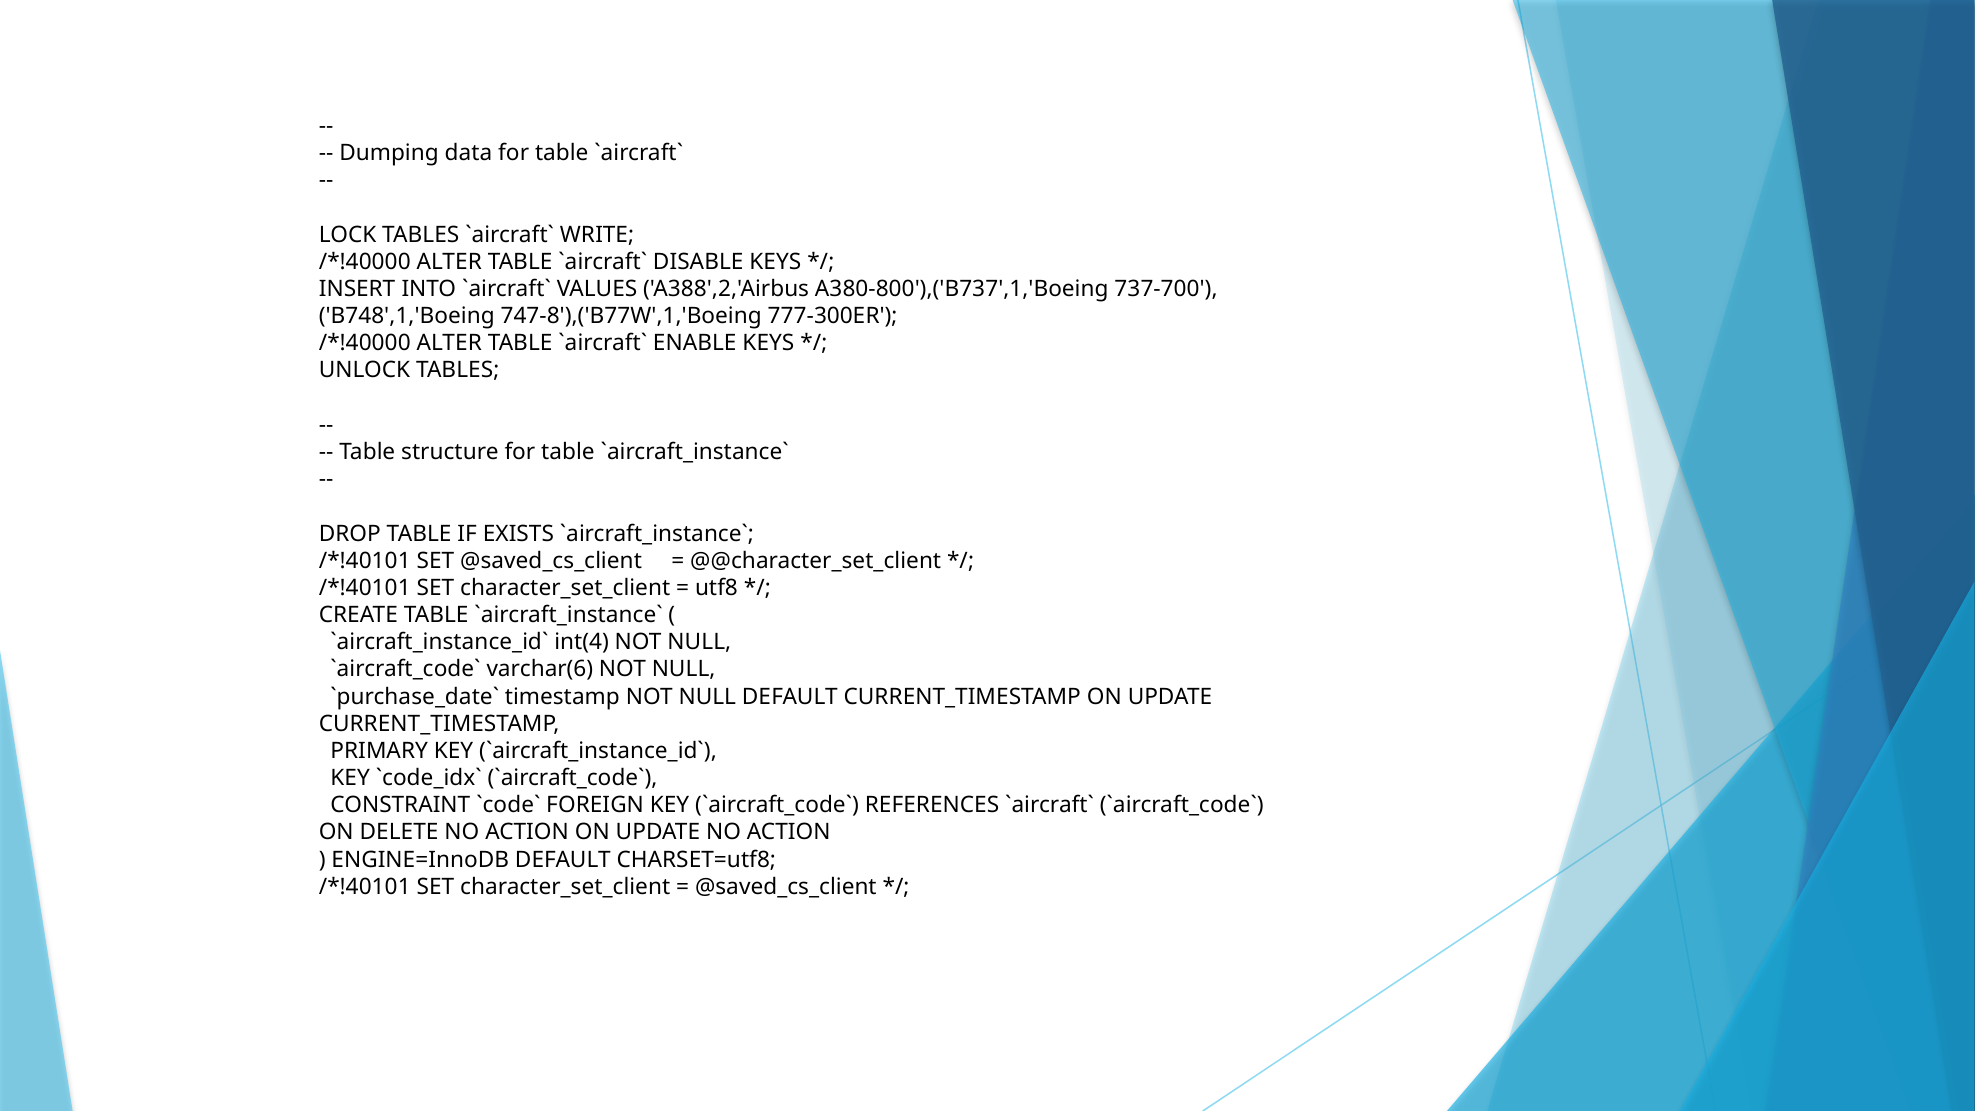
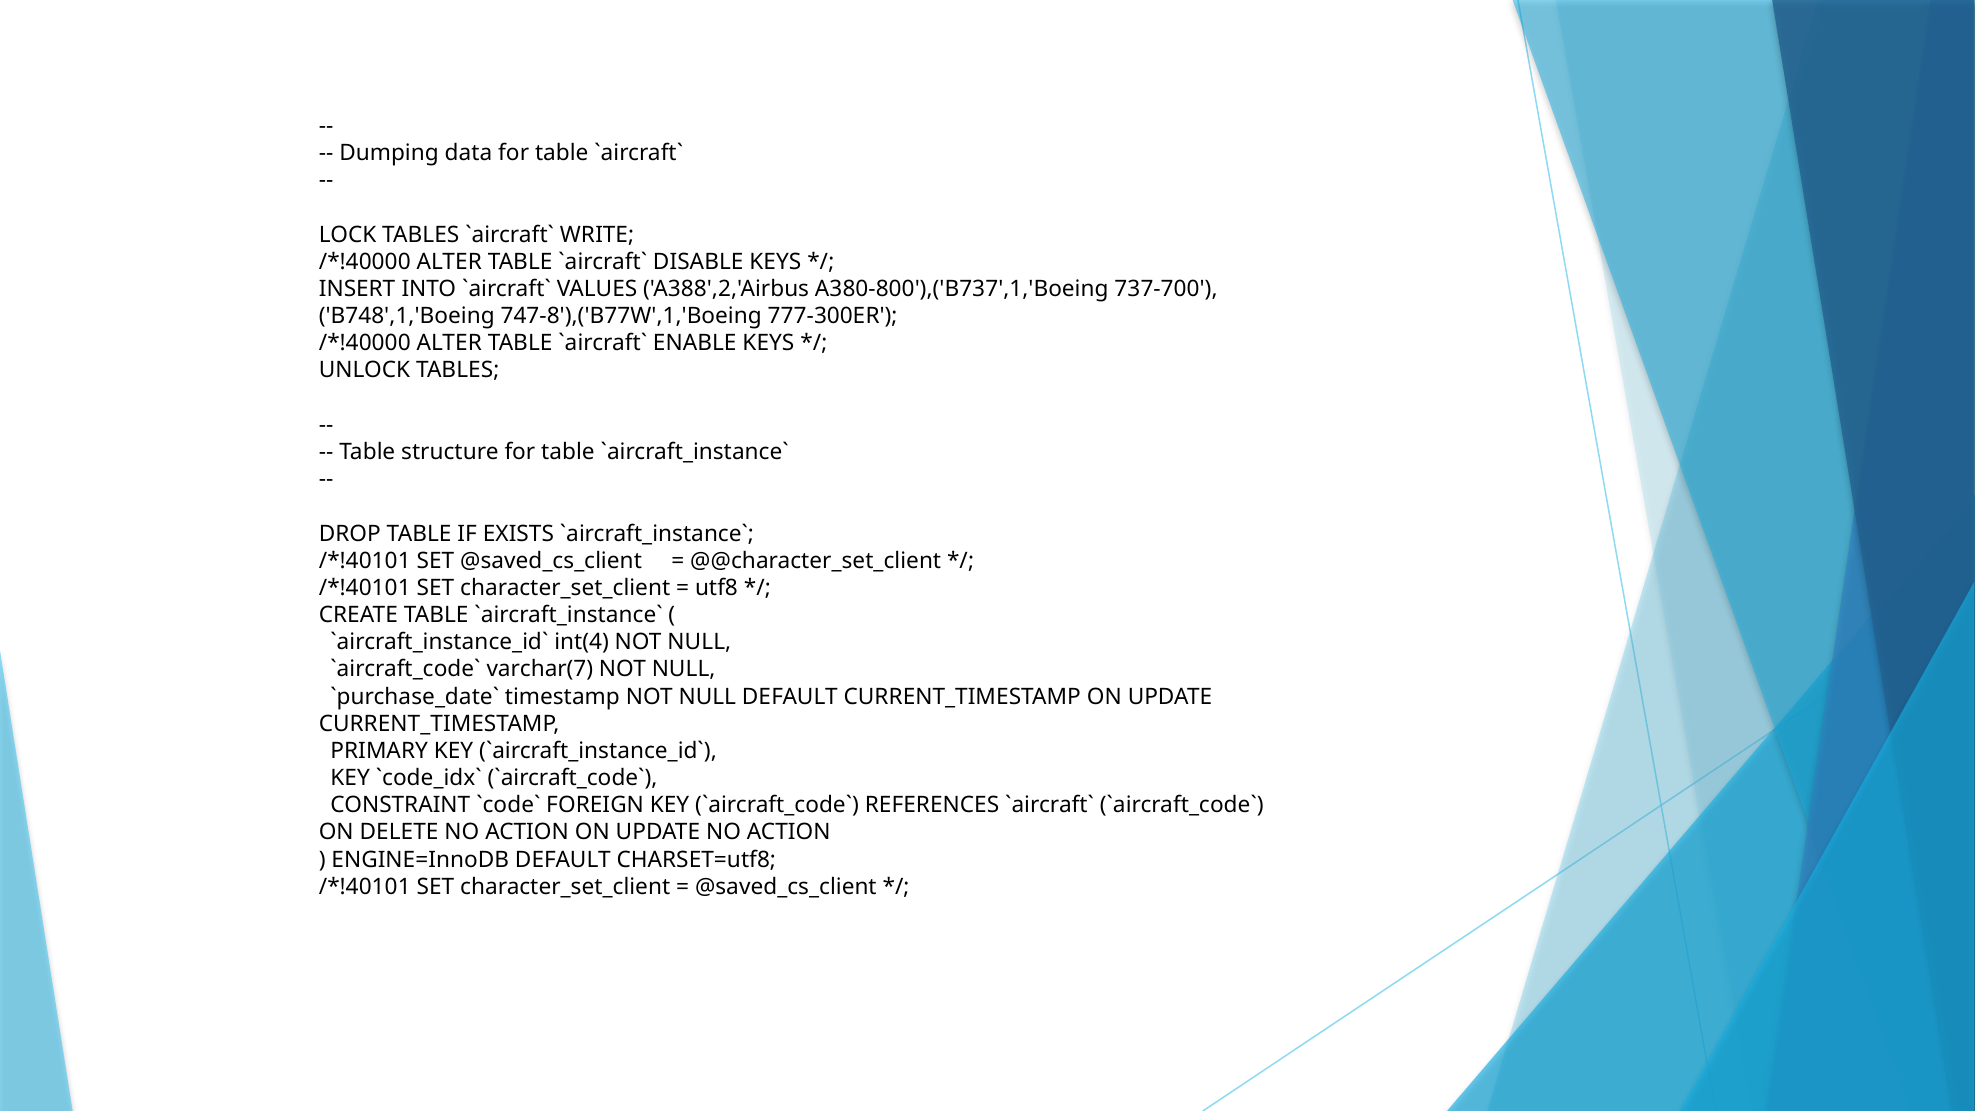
varchar(6: varchar(6 -> varchar(7
